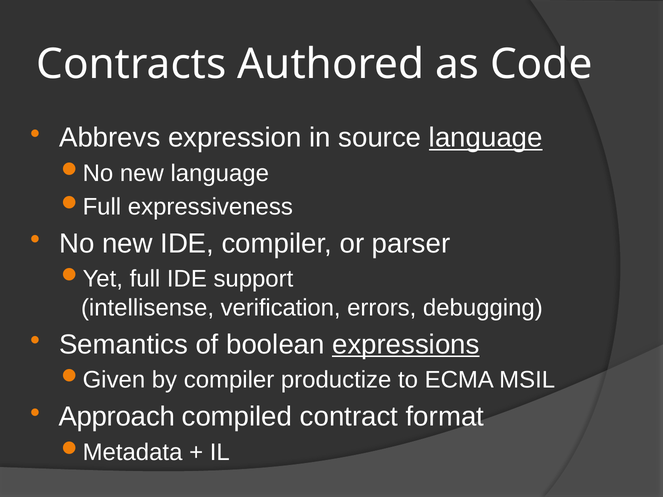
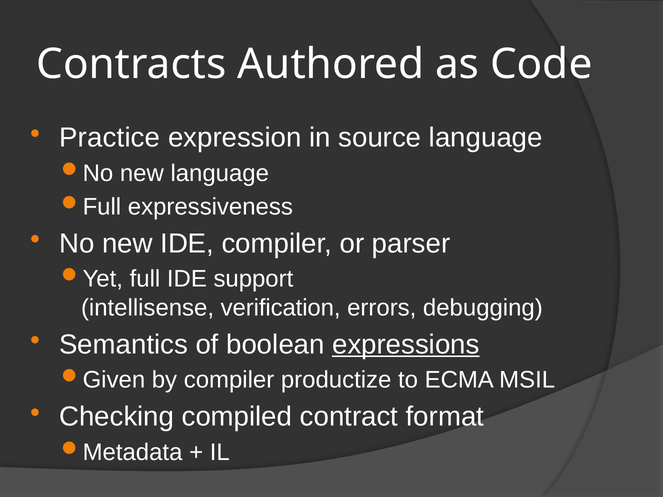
Abbrevs: Abbrevs -> Practice
language at (486, 138) underline: present -> none
Approach: Approach -> Checking
